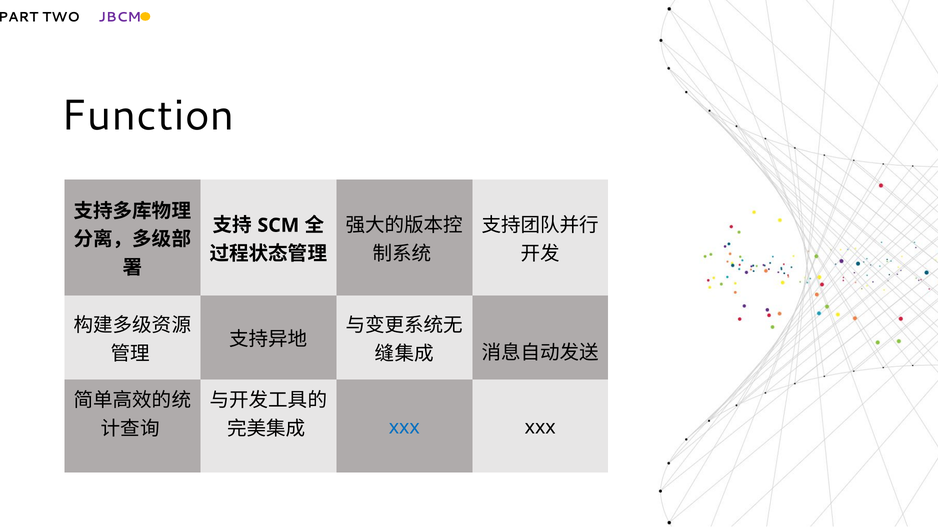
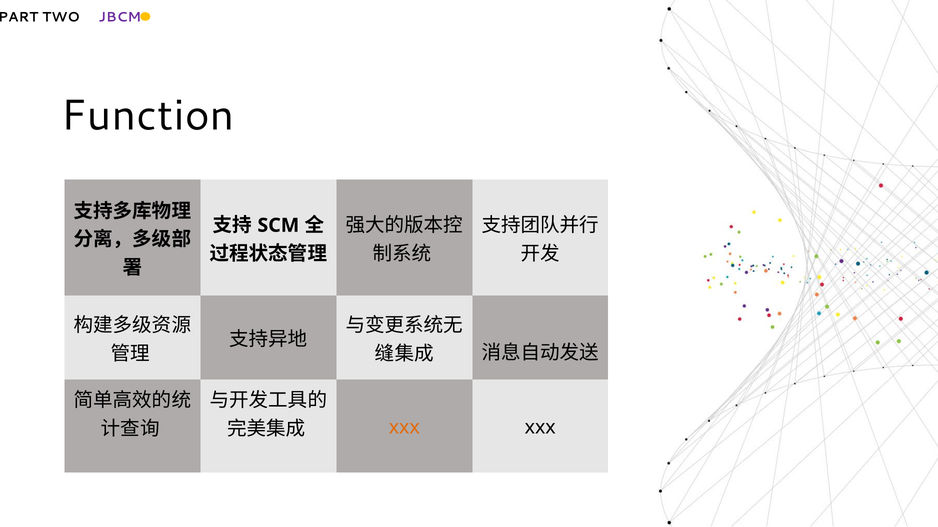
xxx at (404, 428) colour: blue -> orange
